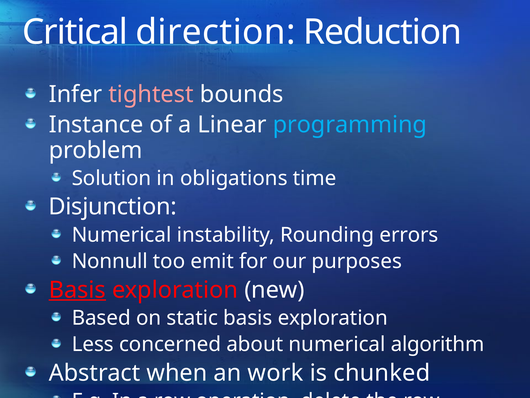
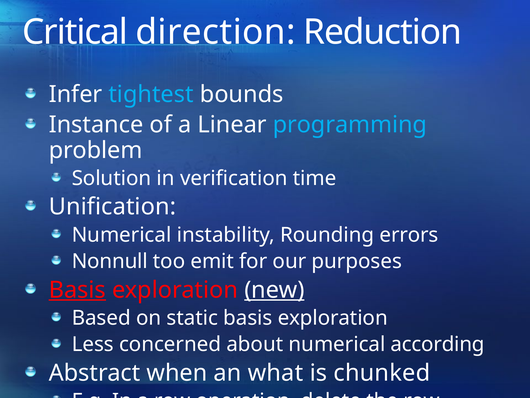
tightest colour: pink -> light blue
obligations: obligations -> verification
Disjunction: Disjunction -> Unification
new underline: none -> present
algorithm: algorithm -> according
work: work -> what
